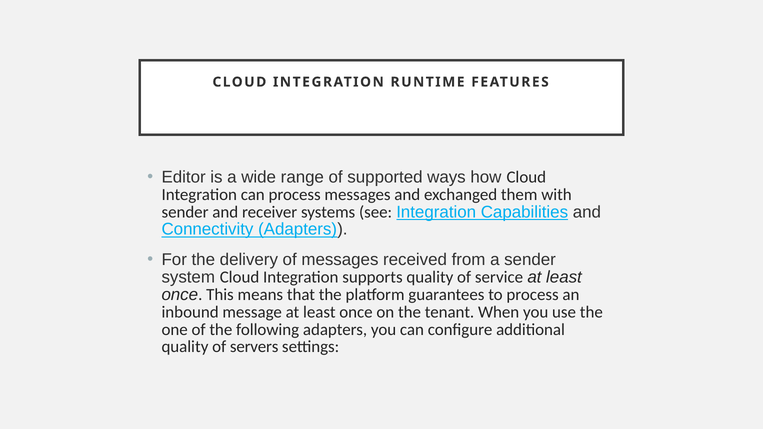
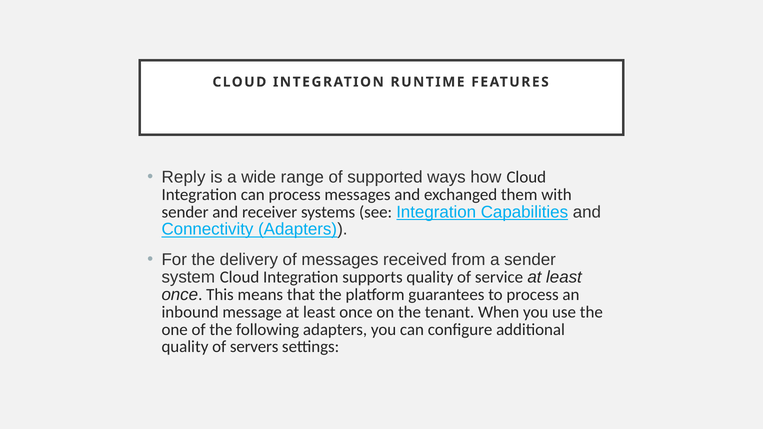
Editor: Editor -> Reply
